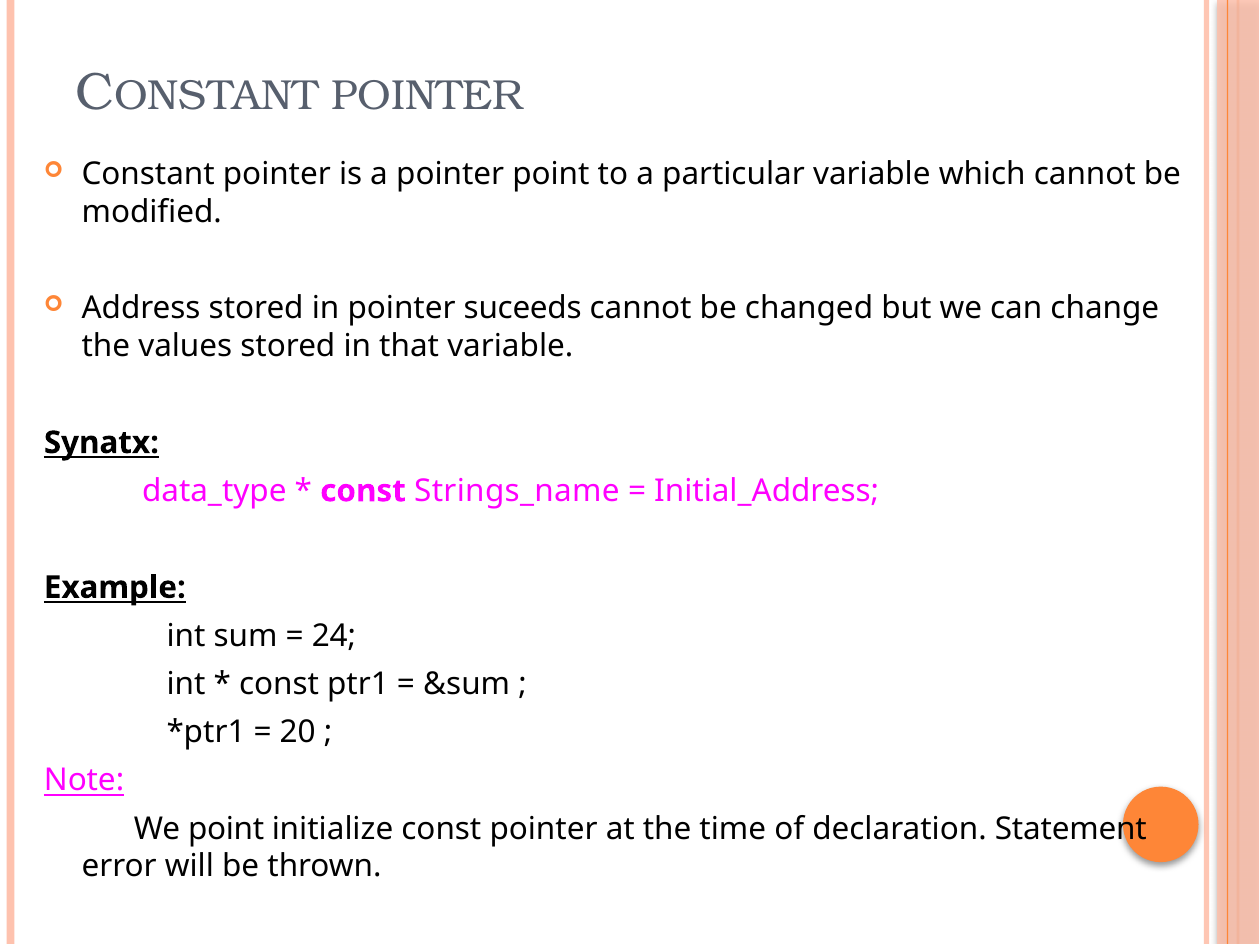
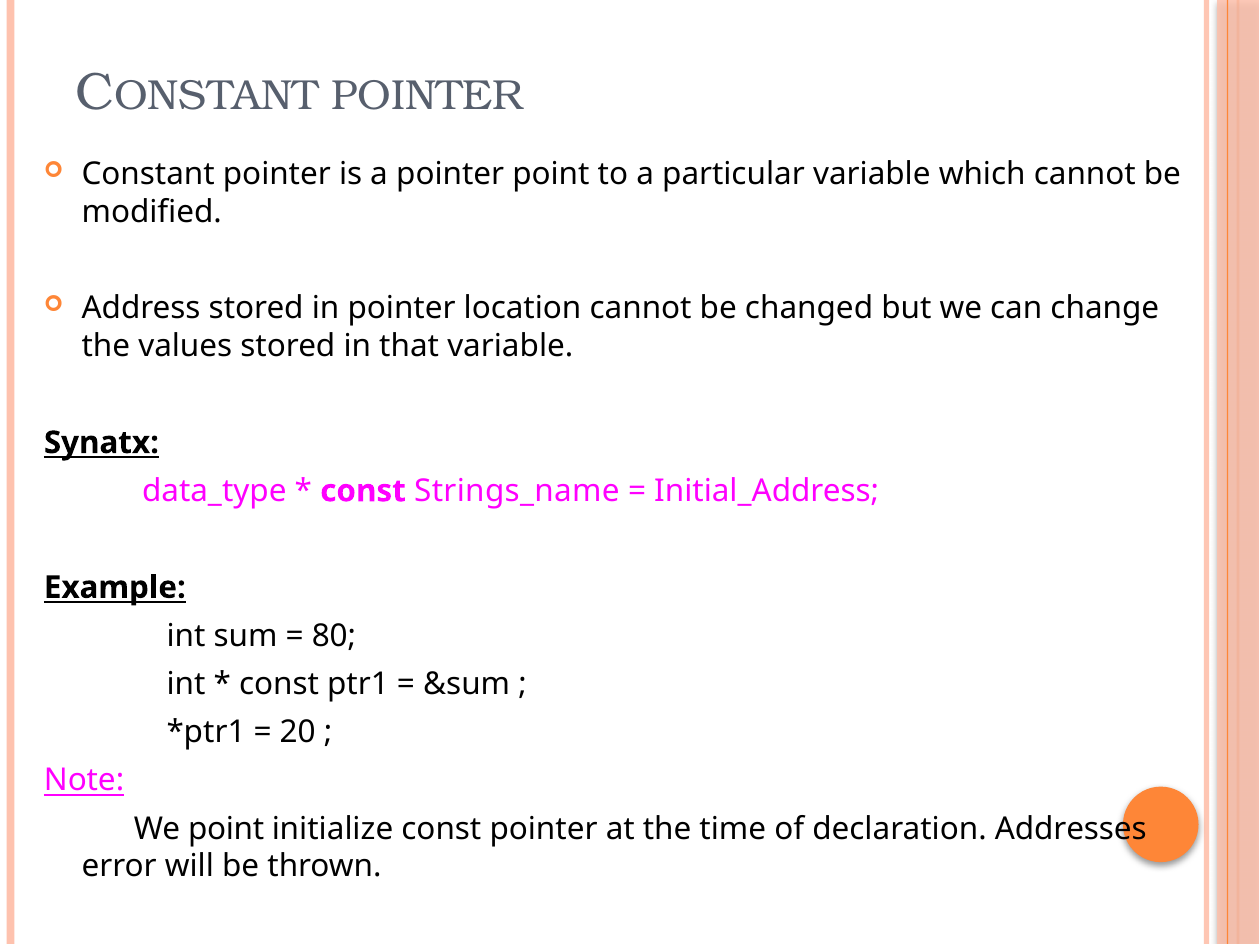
suceeds: suceeds -> location
24: 24 -> 80
Statement: Statement -> Addresses
